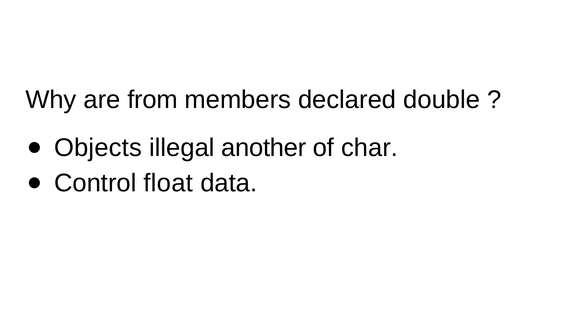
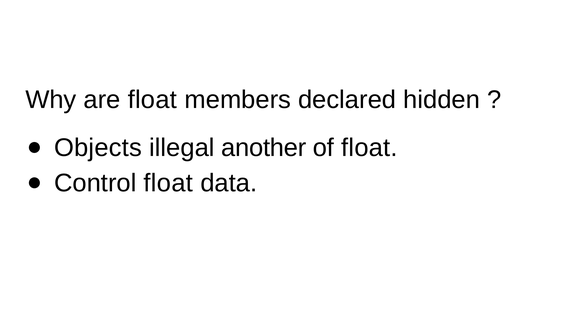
are from: from -> float
double: double -> hidden
of char: char -> float
